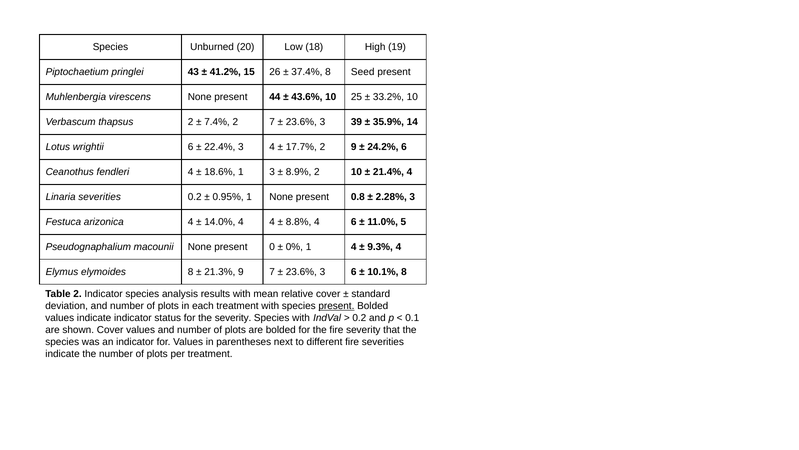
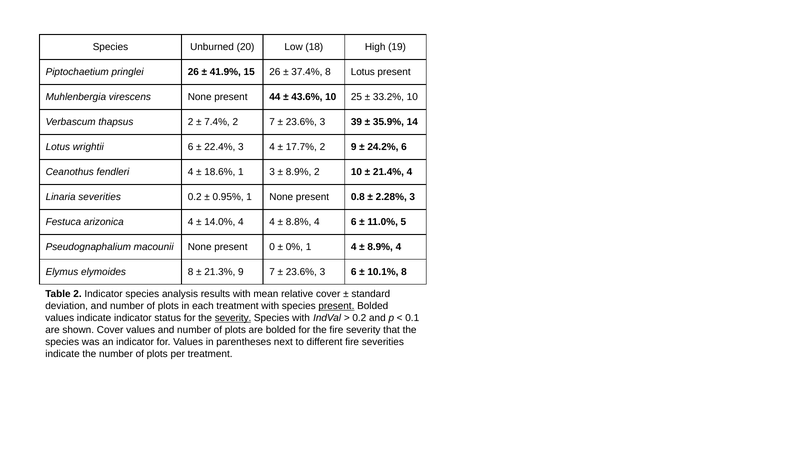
pringlei 43: 43 -> 26
41.2%: 41.2% -> 41.9%
8 Seed: Seed -> Lotus
9.3% at (380, 247): 9.3% -> 8.9%
severity at (233, 318) underline: none -> present
